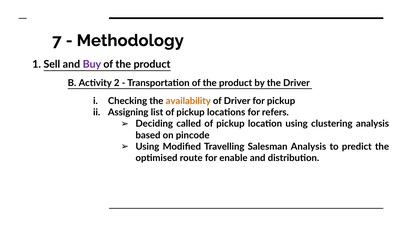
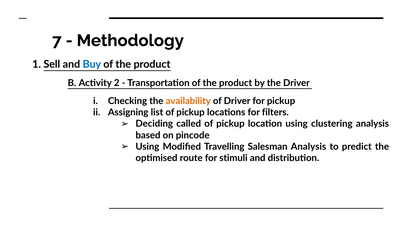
Buy colour: purple -> blue
refers: refers -> filters
enable: enable -> stimuli
